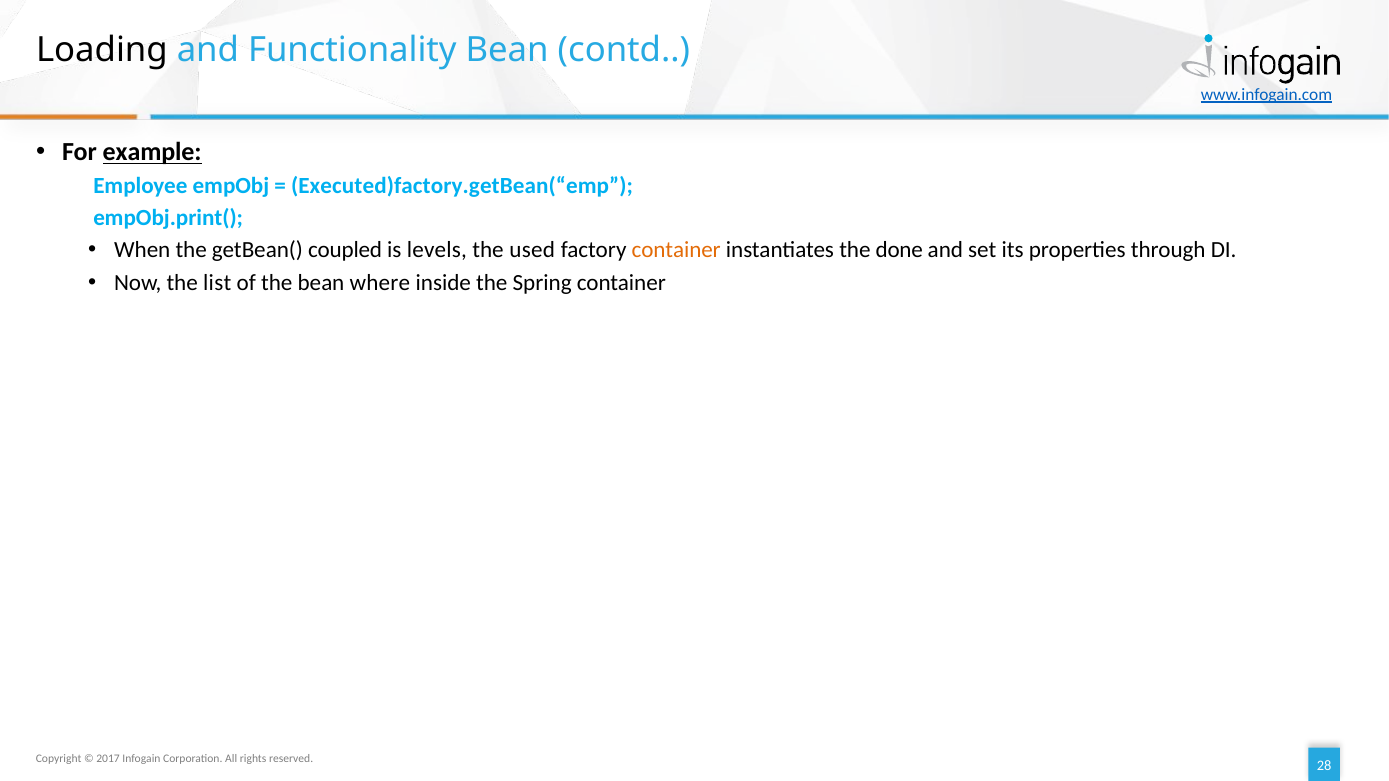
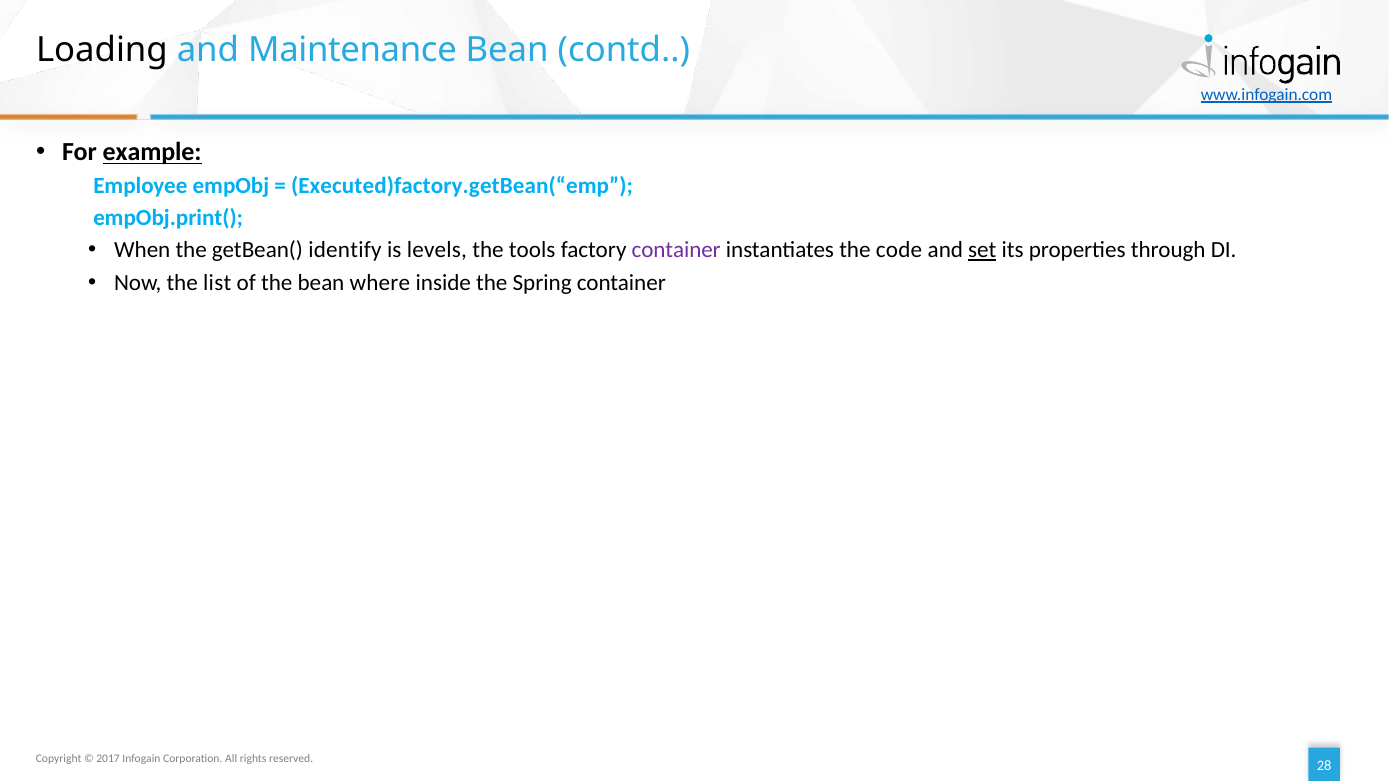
Functionality: Functionality -> Maintenance
coupled: coupled -> identify
used: used -> tools
container at (676, 250) colour: orange -> purple
done: done -> code
set underline: none -> present
